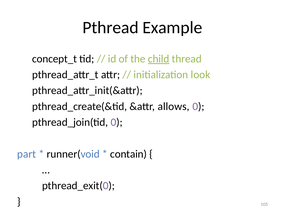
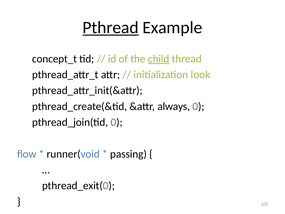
Pthread underline: none -> present
allows: allows -> always
part: part -> flow
contain: contain -> passing
